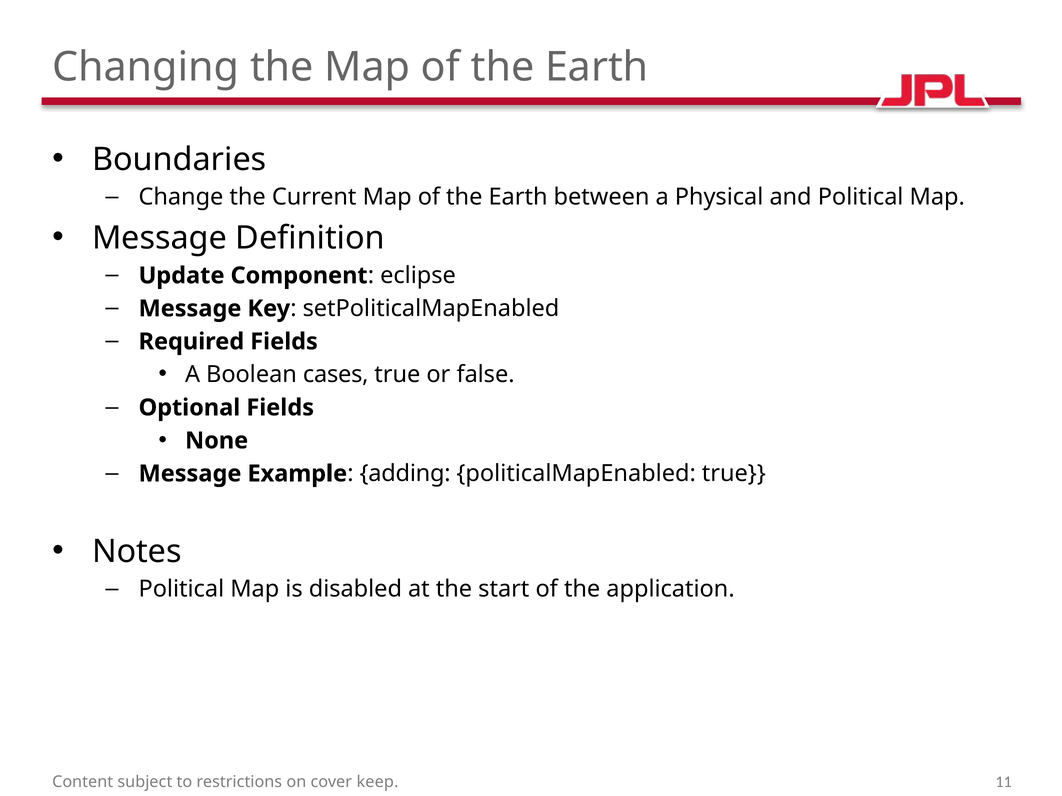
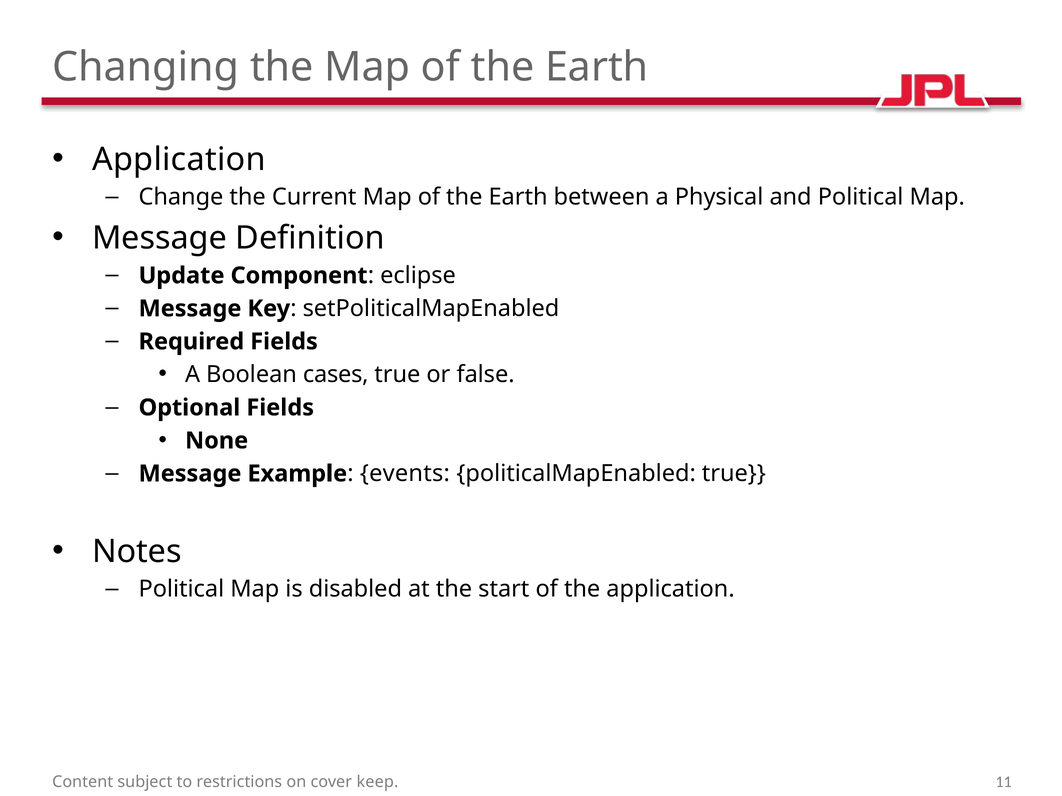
Boundaries at (179, 160): Boundaries -> Application
adding: adding -> events
